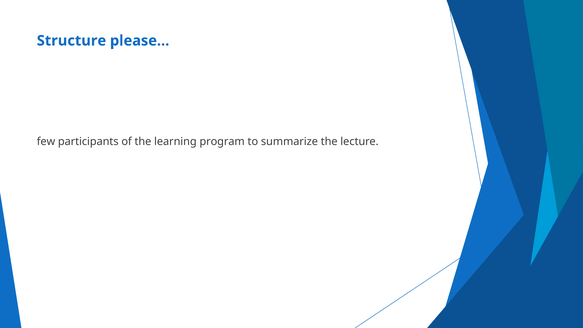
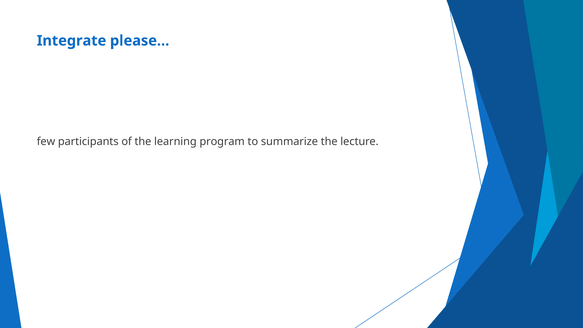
Structure: Structure -> Integrate
